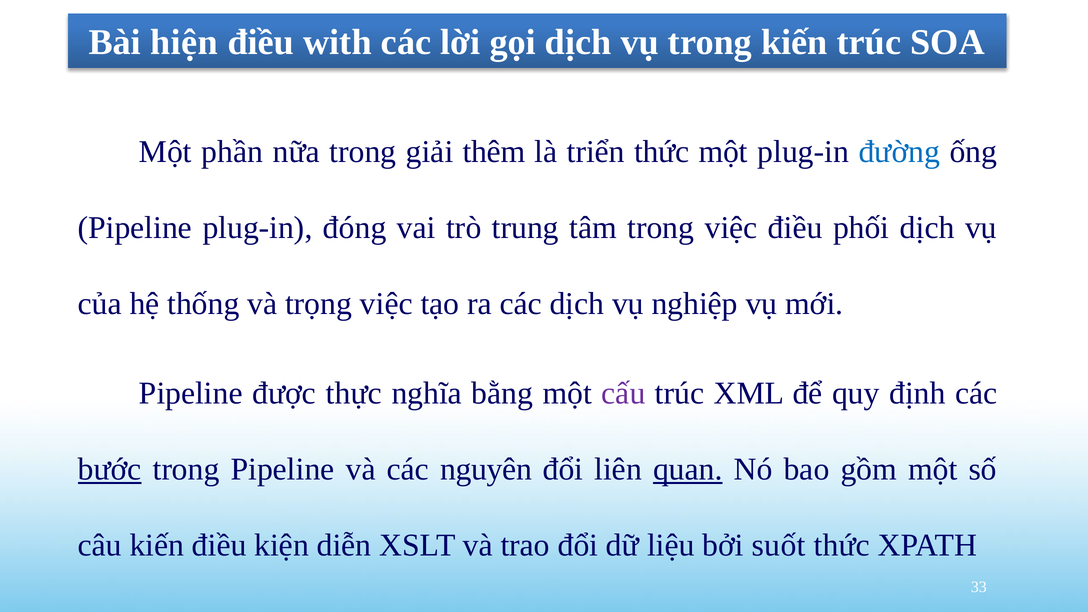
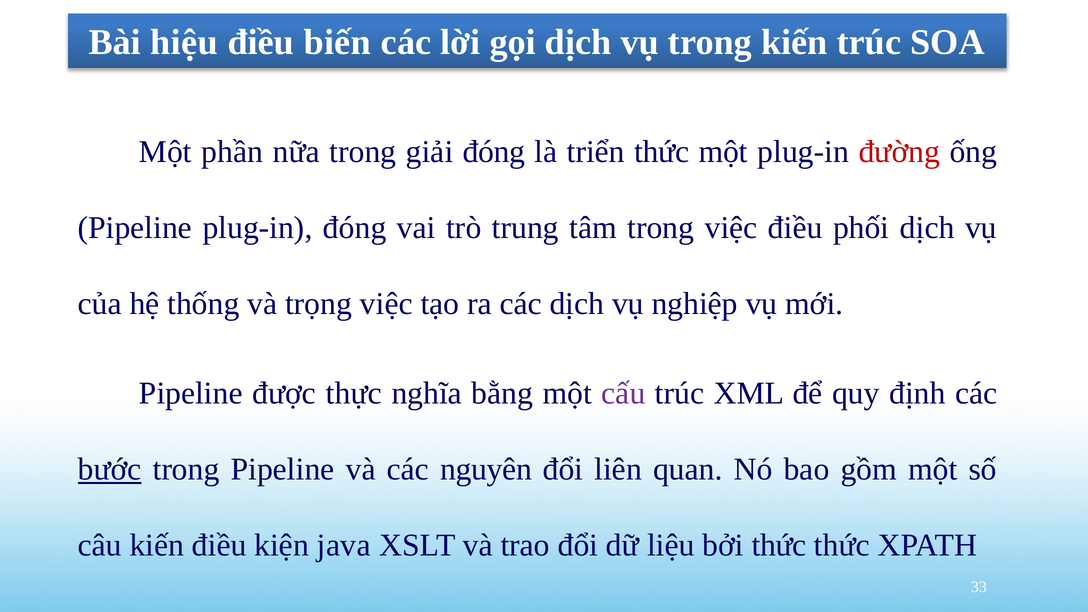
hiện: hiện -> hiệu
with: with -> biến
giải thêm: thêm -> đóng
đường colour: blue -> red
quan underline: present -> none
diễn: diễn -> java
bởi suốt: suốt -> thức
